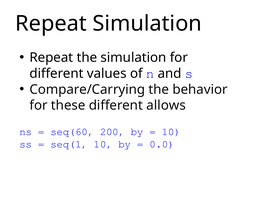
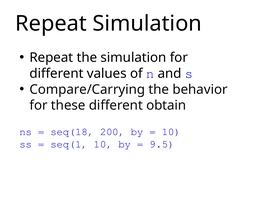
allows: allows -> obtain
seq(60: seq(60 -> seq(18
0.0: 0.0 -> 9.5
